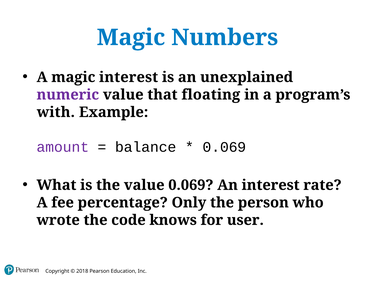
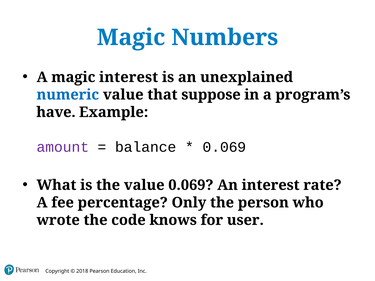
numeric colour: purple -> blue
floating: floating -> suppose
with: with -> have
